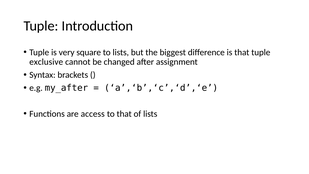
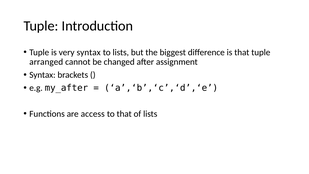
very square: square -> syntax
exclusive: exclusive -> arranged
